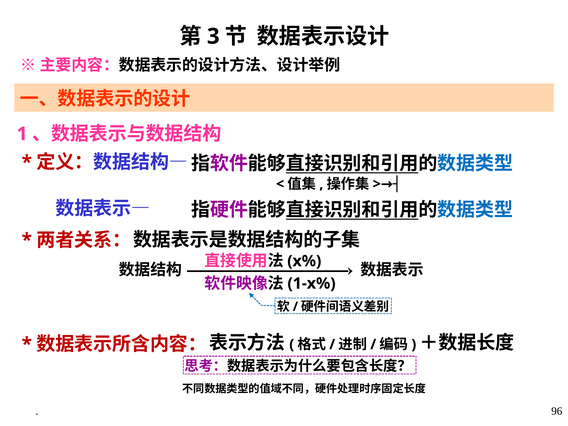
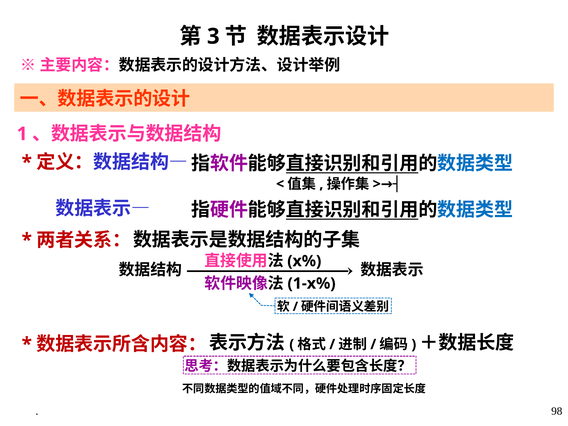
96: 96 -> 98
